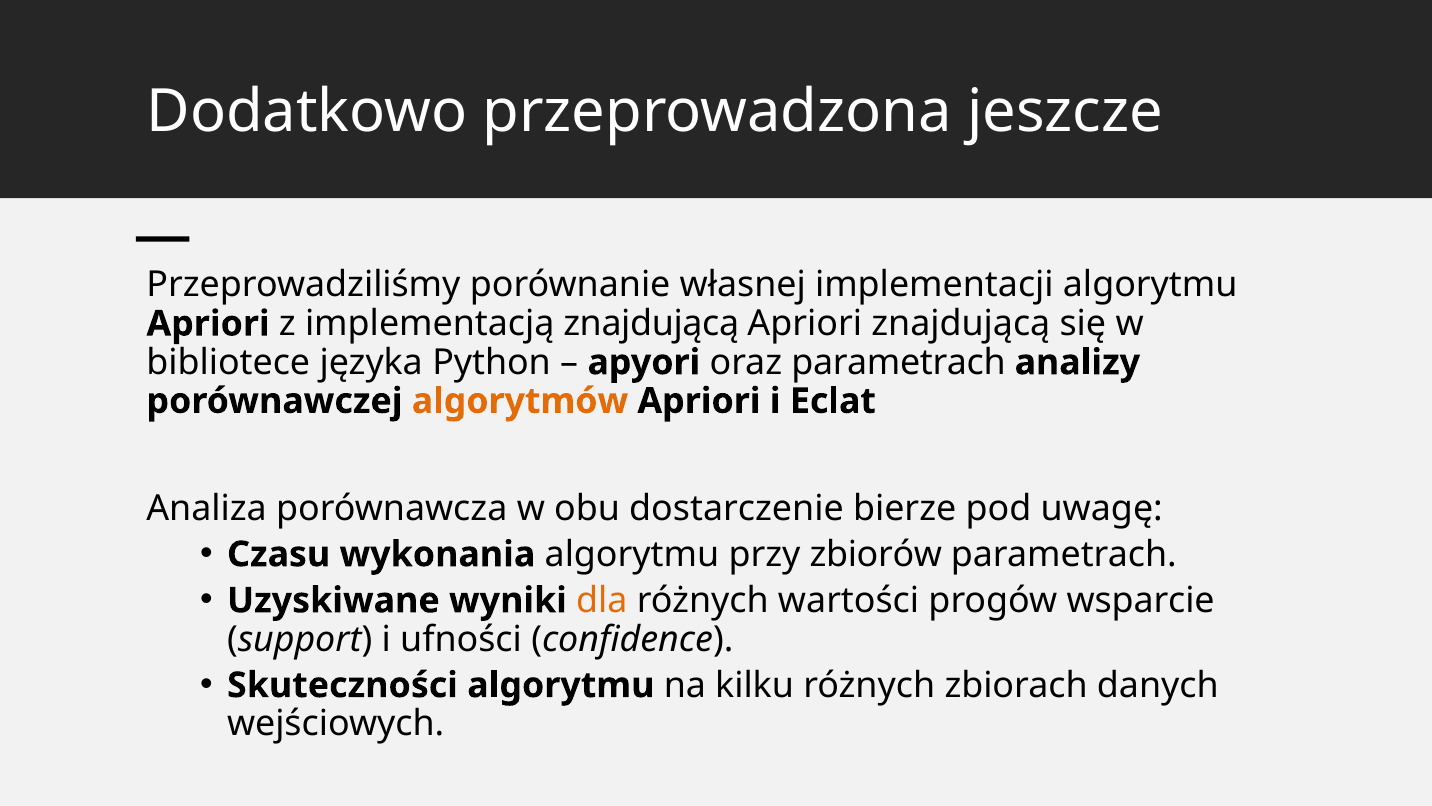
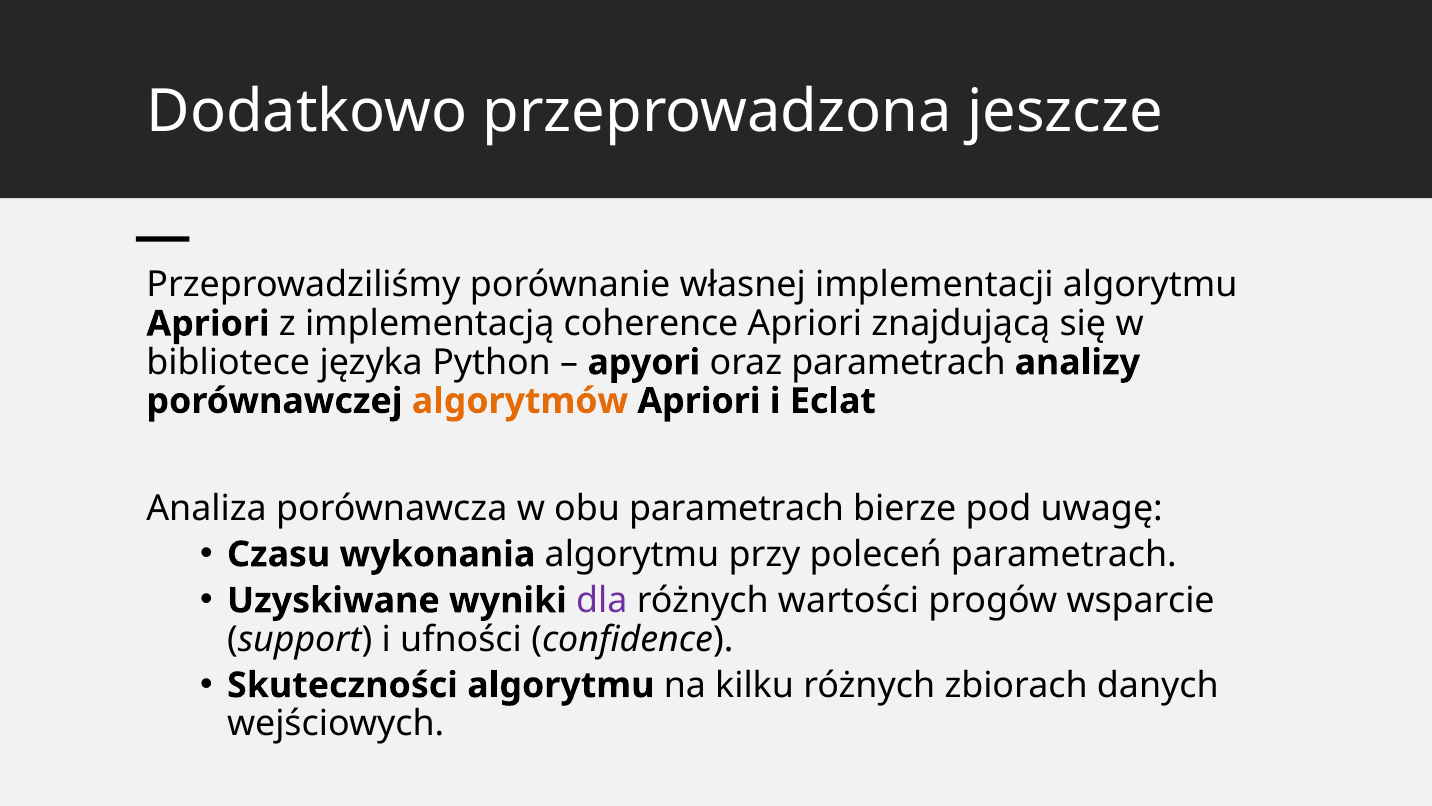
implementacją znajdującą: znajdującą -> coherence
obu dostarczenie: dostarczenie -> parametrach
zbiorów: zbiorów -> poleceń
dla colour: orange -> purple
